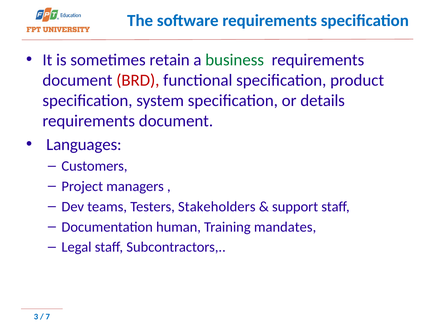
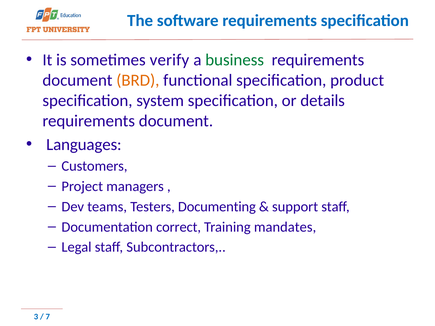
retain: retain -> verify
BRD colour: red -> orange
Stakeholders: Stakeholders -> Documenting
human: human -> correct
